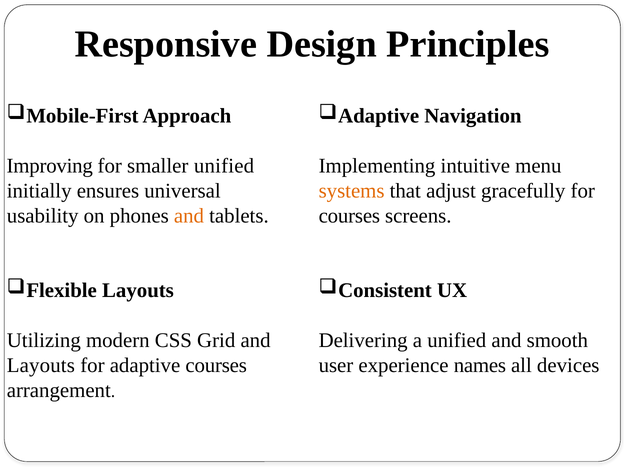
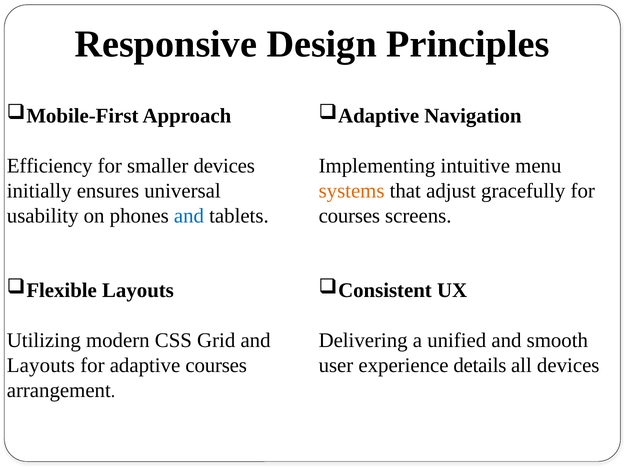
Improving: Improving -> Efficiency
smaller unified: unified -> devices
and at (189, 216) colour: orange -> blue
names: names -> details
